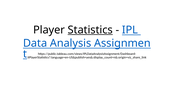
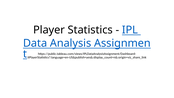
Statistics underline: present -> none
